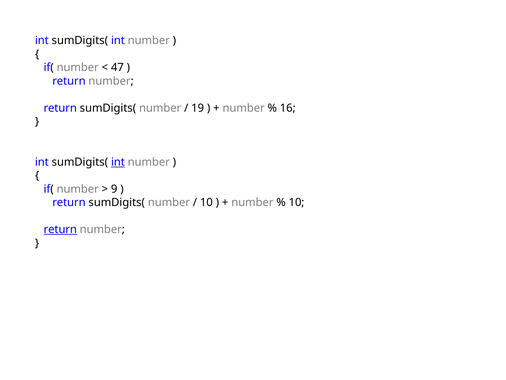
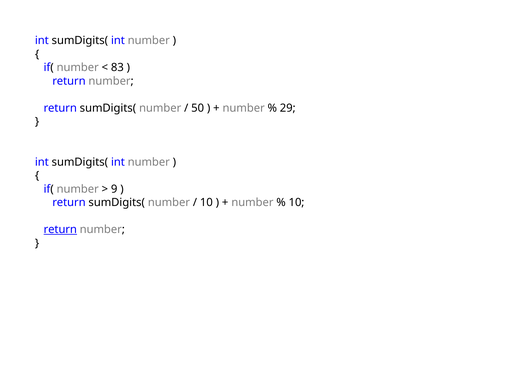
47: 47 -> 83
19: 19 -> 50
16: 16 -> 29
int at (118, 162) underline: present -> none
